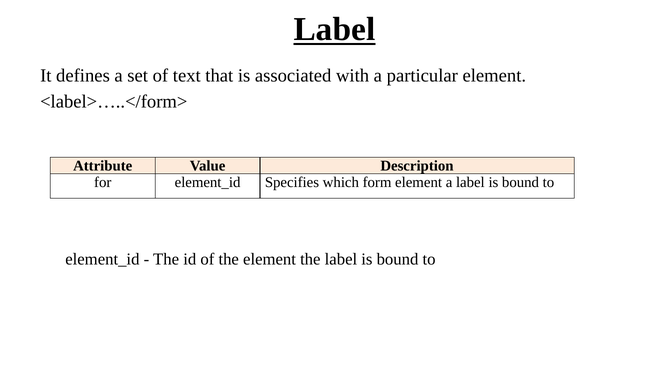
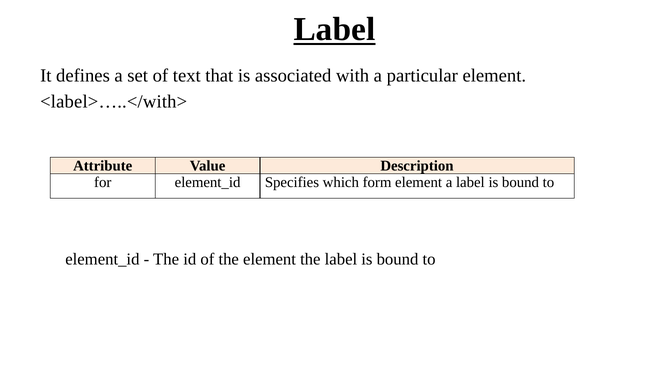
<label>…..</form>: <label>…..</form> -> <label>…..</with>
